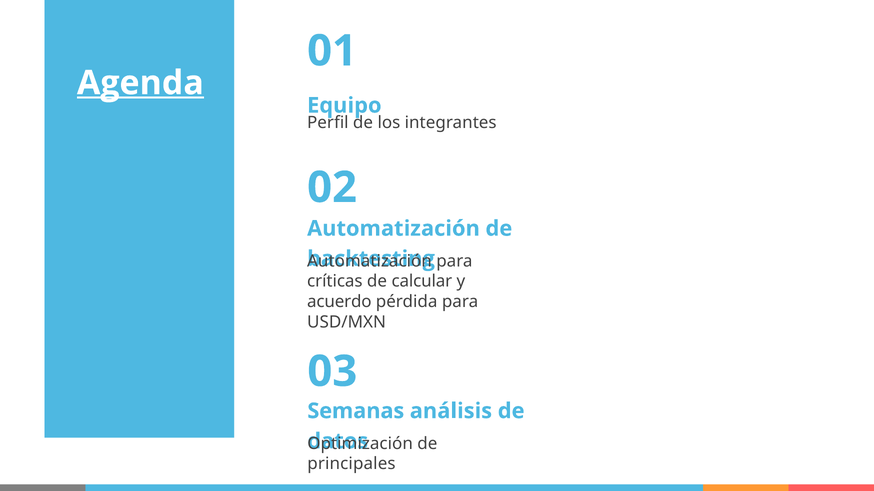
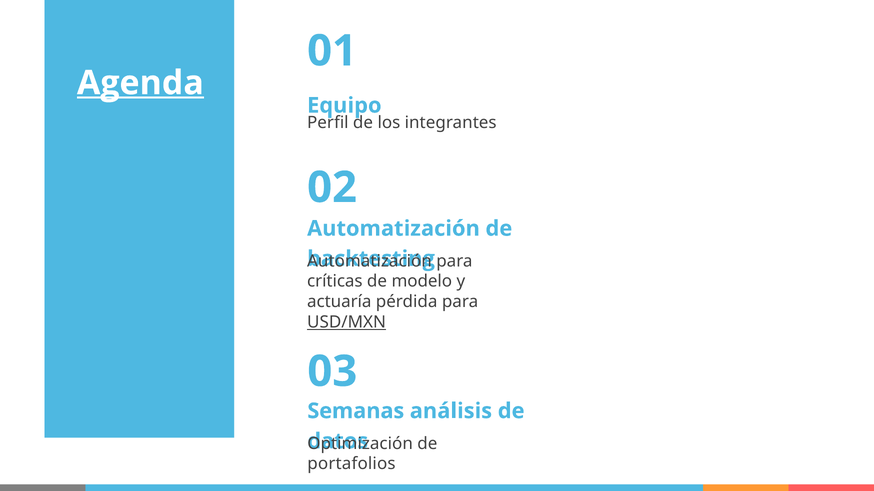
calcular: calcular -> modelo
acuerdo: acuerdo -> actuaría
USD/MXN underline: none -> present
principales: principales -> portafolios
